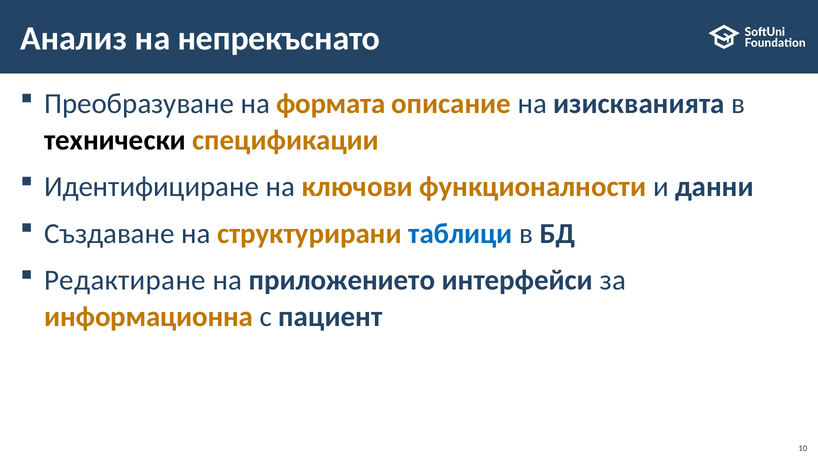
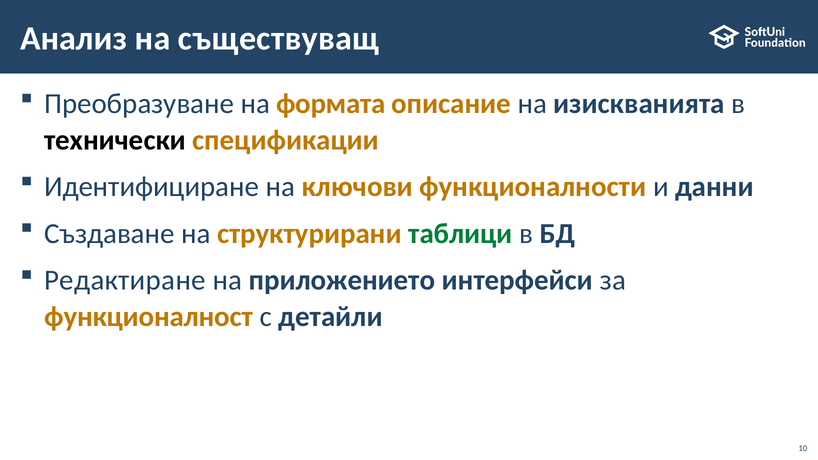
непрекъснато: непрекъснато -> съществуващ
таблици colour: blue -> green
информационна: информационна -> функционалност
пациент: пациент -> детайли
